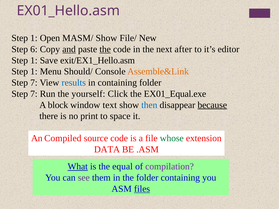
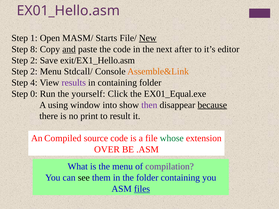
MASM/ Show: Show -> Starts
New underline: none -> present
6: 6 -> 8
the at (105, 49) underline: present -> none
1 at (34, 60): 1 -> 2
1 at (34, 72): 1 -> 2
Should/: Should/ -> Stdcall/
7 at (34, 83): 7 -> 4
results colour: blue -> purple
7 at (34, 94): 7 -> 0
block: block -> using
text: text -> into
then colour: blue -> purple
space: space -> result
DATA: DATA -> OVER
What underline: present -> none
the equal: equal -> menu
see colour: purple -> black
